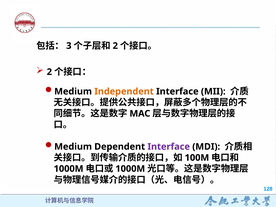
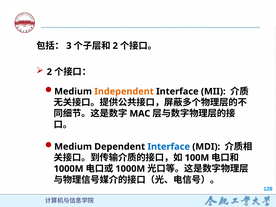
Interface at (169, 147) colour: purple -> blue
